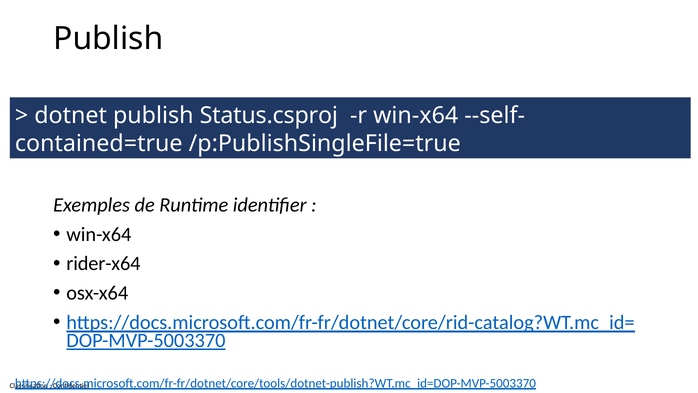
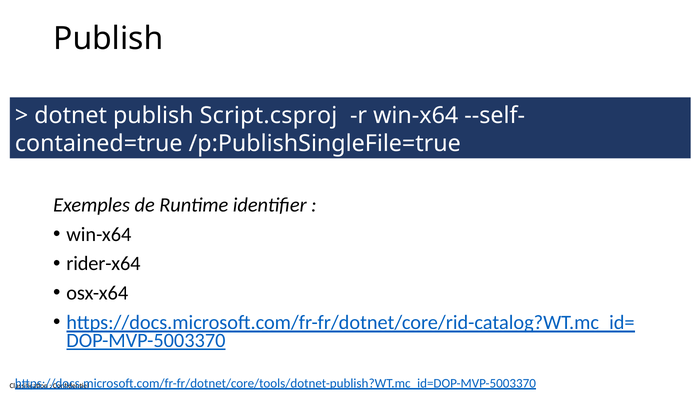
Status.csproj: Status.csproj -> Script.csproj
